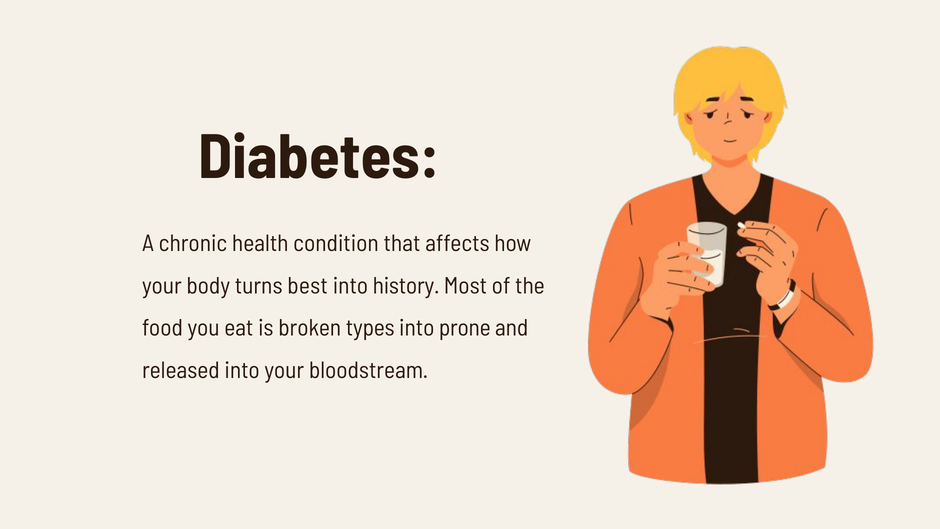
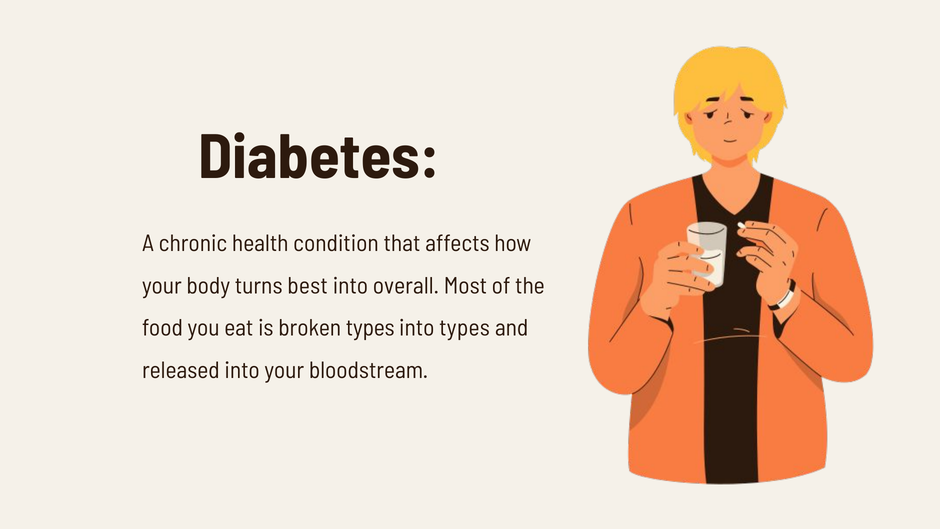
history: history -> overall
into prone: prone -> types
